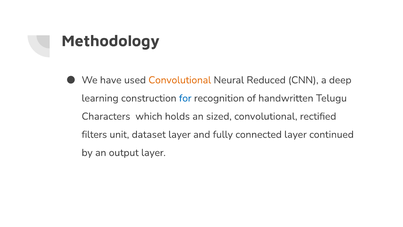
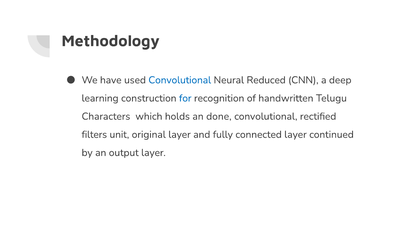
Convolutional at (180, 80) colour: orange -> blue
sized: sized -> done
dataset: dataset -> original
